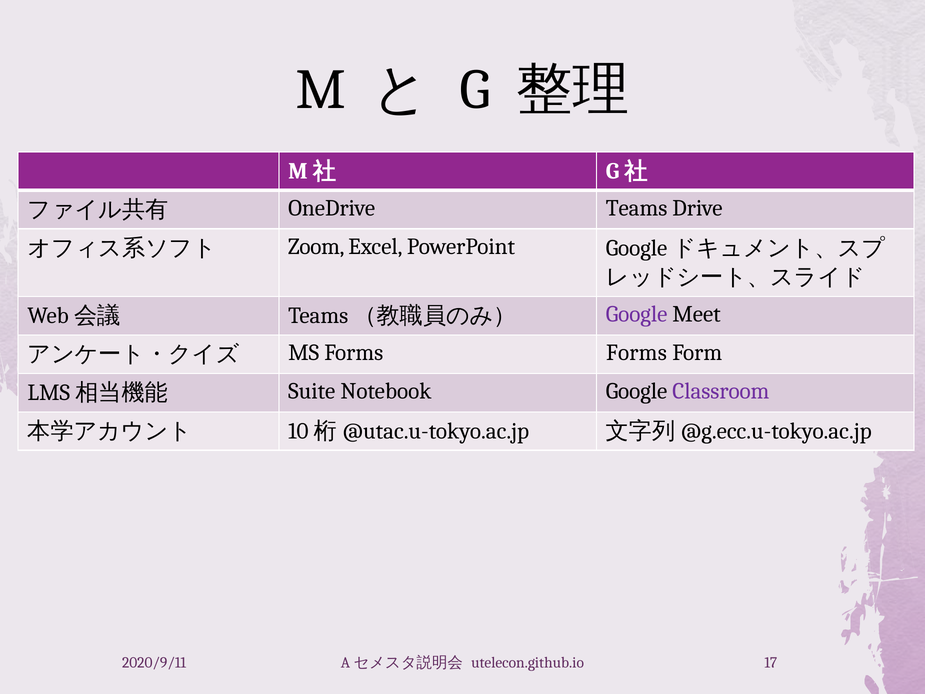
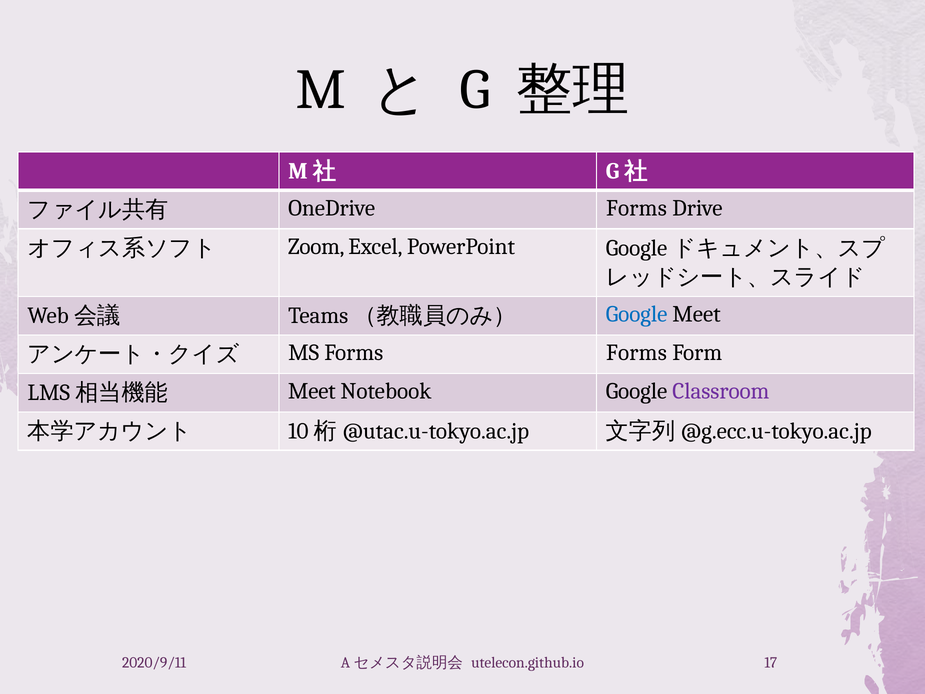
OneDrive Teams: Teams -> Forms
Google at (637, 314) colour: purple -> blue
Suite at (312, 391): Suite -> Meet
